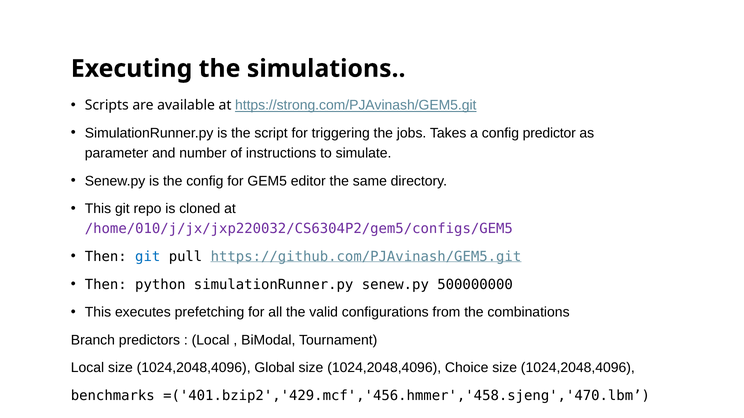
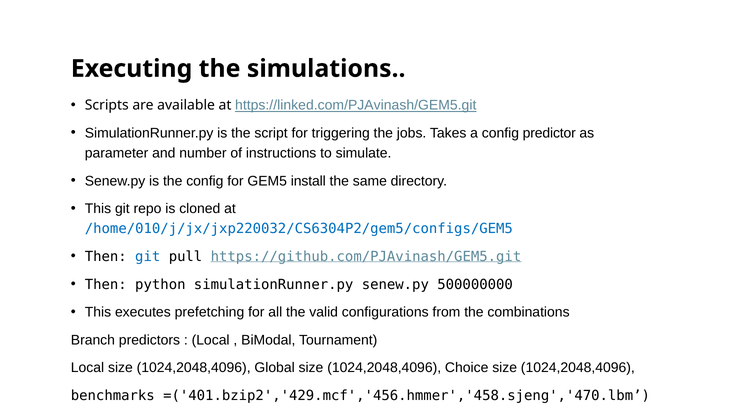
https://strong.com/PJAvinash/GEM5.git: https://strong.com/PJAvinash/GEM5.git -> https://linked.com/PJAvinash/GEM5.git
editor: editor -> install
/home/010/j/jx/jxp220032/CS6304P2/gem5/configs/GEM5 colour: purple -> blue
